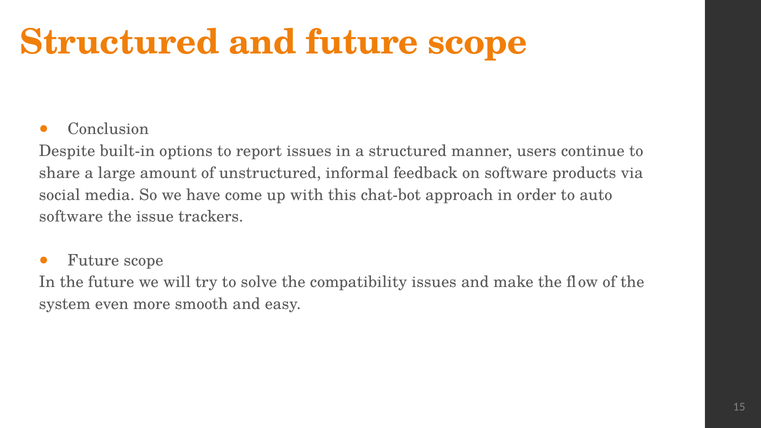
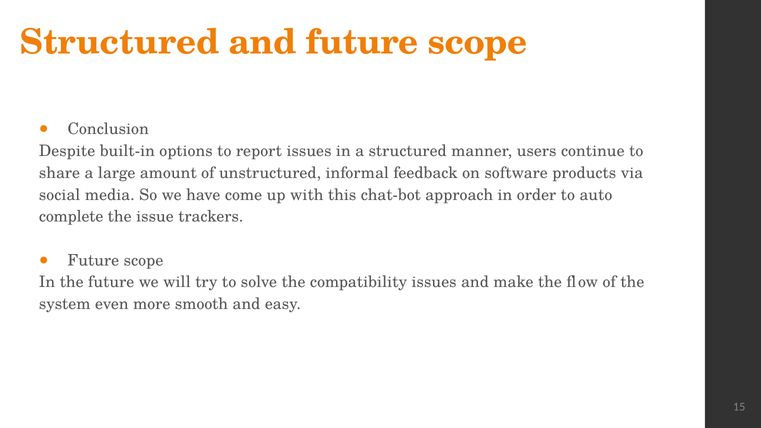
software at (71, 217): software -> complete
